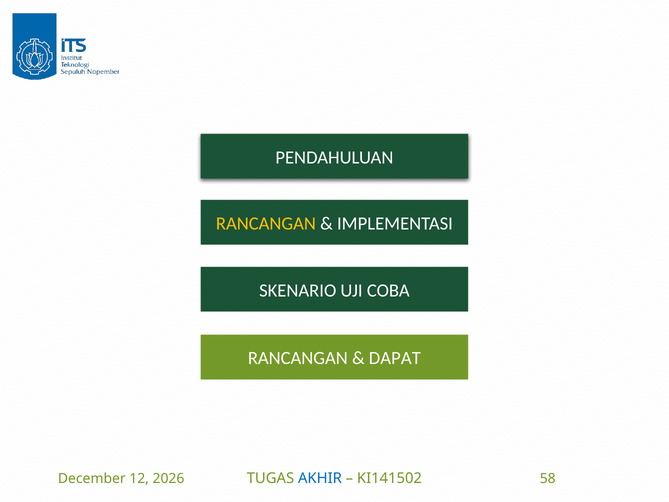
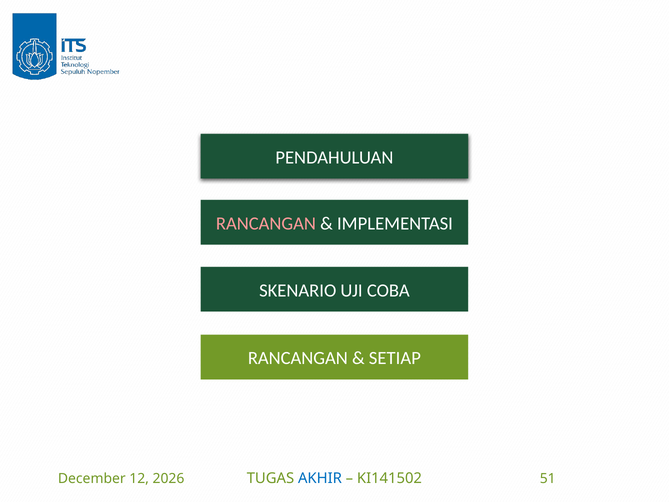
RANCANGAN at (266, 223) colour: yellow -> pink
DAPAT: DAPAT -> SETIAP
58: 58 -> 51
